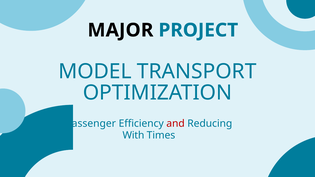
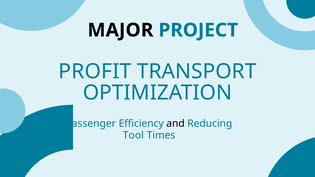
MODEL: MODEL -> PROFIT
and colour: red -> black
With: With -> Tool
